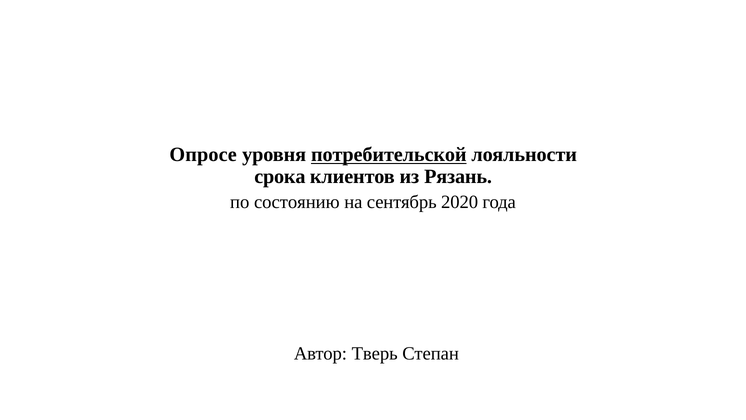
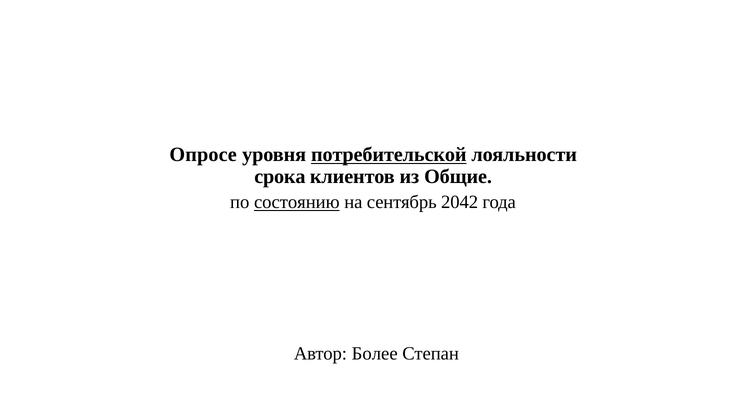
Рязань: Рязань -> Общие
состоянию underline: none -> present
2020: 2020 -> 2042
Тверь: Тверь -> Более
